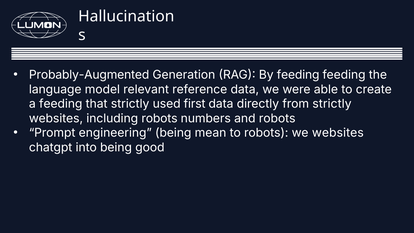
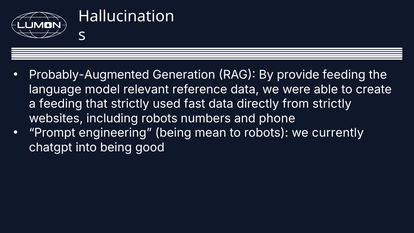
By feeding: feeding -> provide
first: first -> fast
and robots: robots -> phone
we websites: websites -> currently
